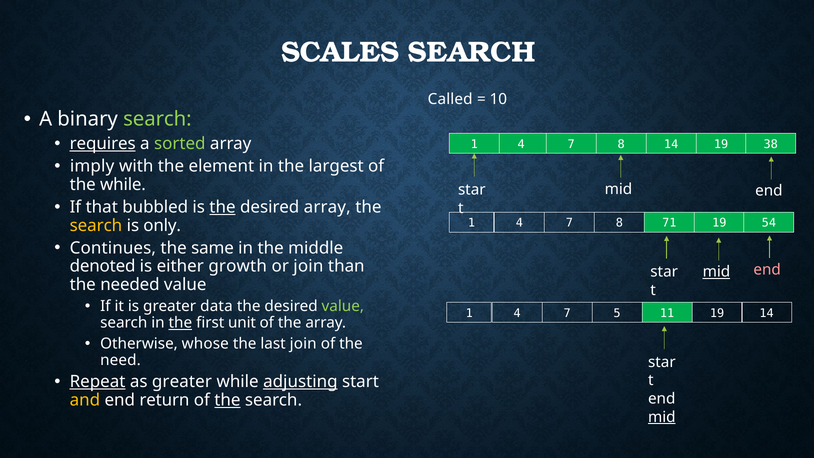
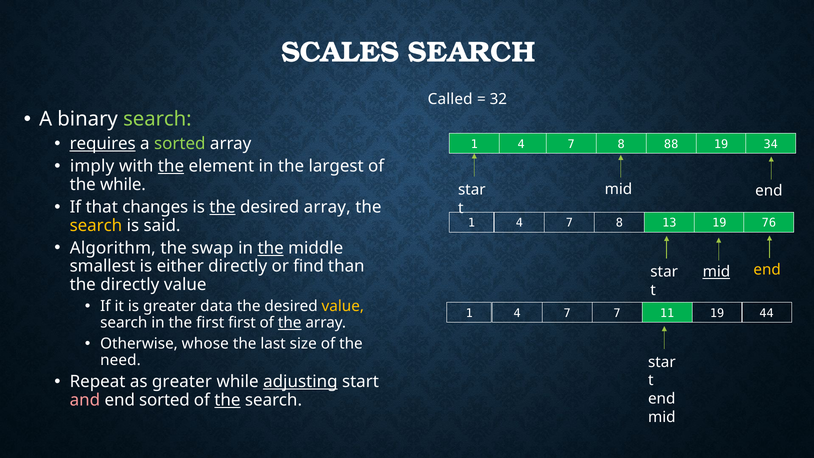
10: 10 -> 32
8 14: 14 -> 88
38: 38 -> 34
the at (171, 166) underline: none -> present
bubbled: bubbled -> changes
71: 71 -> 13
54: 54 -> 76
only: only -> said
Continues: Continues -> Algorithm
same: same -> swap
the at (271, 248) underline: none -> present
denoted: denoted -> smallest
either growth: growth -> directly
or join: join -> find
end at (767, 270) colour: pink -> yellow
the needed: needed -> directly
value at (343, 306) colour: light green -> yellow
1 5: 5 -> 7
19 14: 14 -> 44
the at (180, 323) underline: present -> none
first unit: unit -> first
the at (290, 323) underline: none -> present
last join: join -> size
Repeat underline: present -> none
and colour: yellow -> pink
end return: return -> sorted
mid at (662, 417) underline: present -> none
